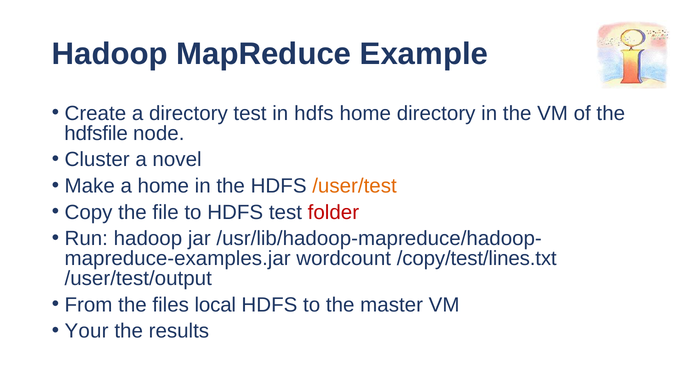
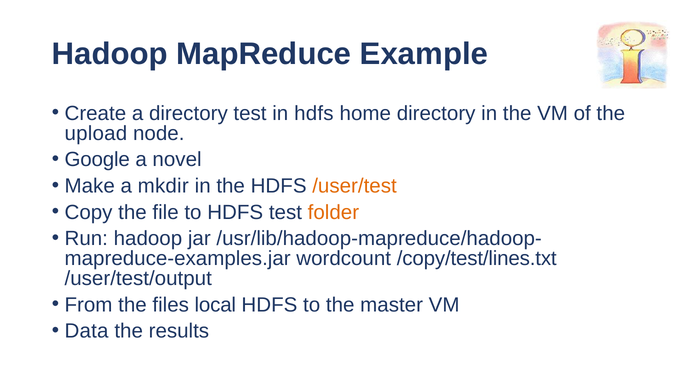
hdfsfile: hdfsfile -> upload
Cluster: Cluster -> Google
a home: home -> mkdir
folder colour: red -> orange
Your: Your -> Data
